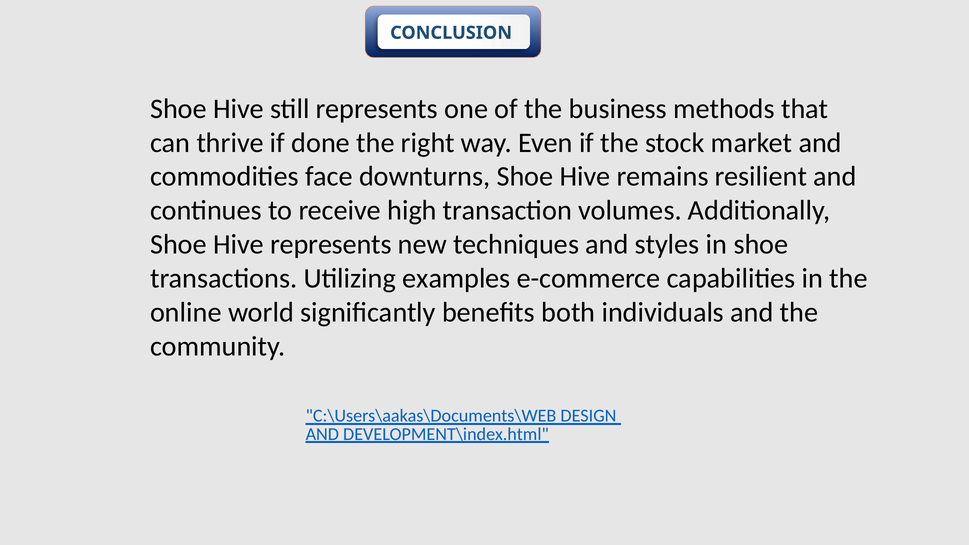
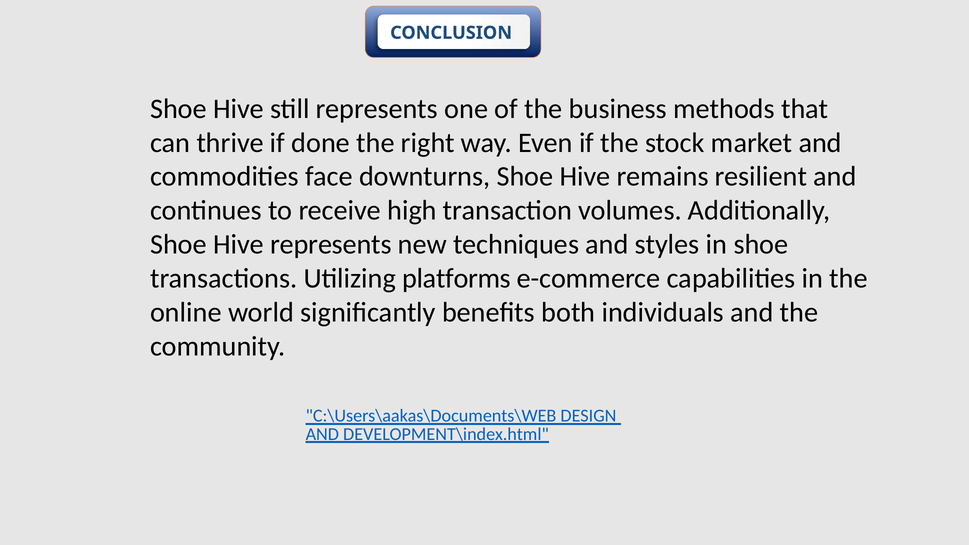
examples: examples -> platforms
